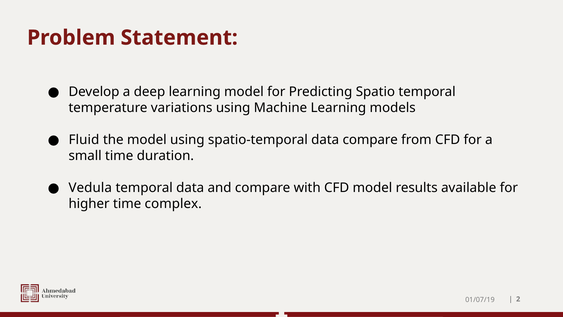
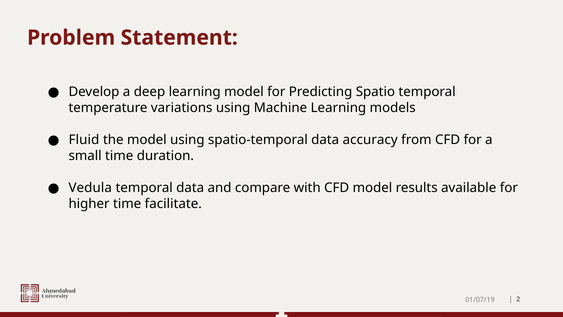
data compare: compare -> accuracy
complex: complex -> facilitate
